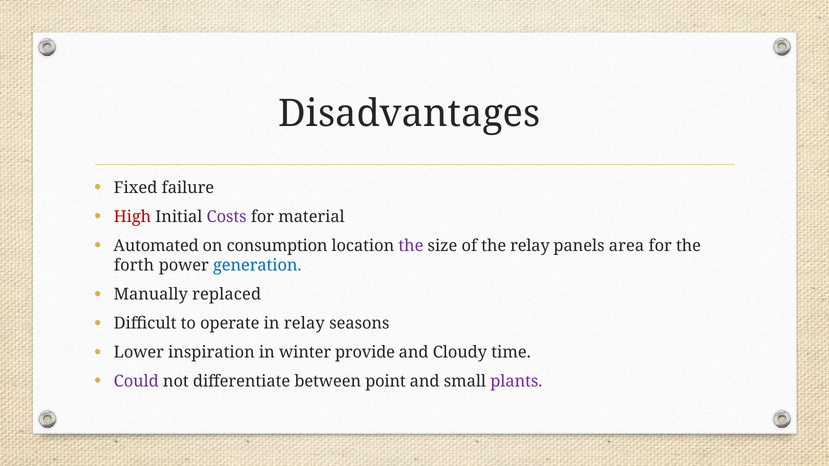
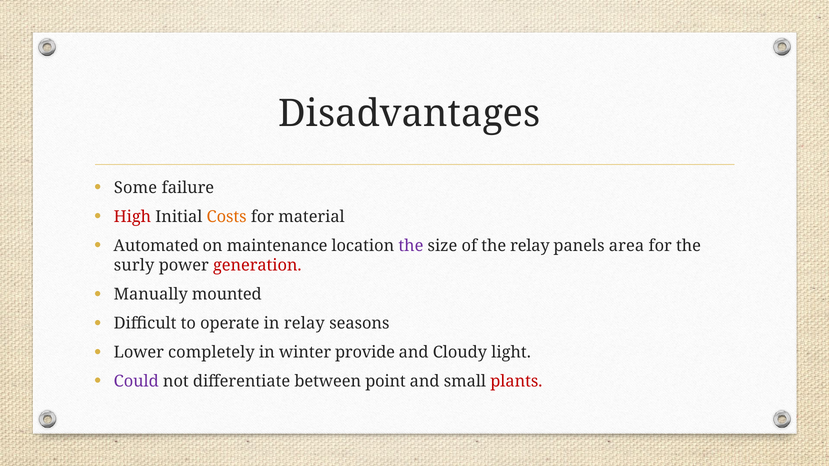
Fixed: Fixed -> Some
Costs colour: purple -> orange
consumption: consumption -> maintenance
forth: forth -> surly
generation colour: blue -> red
replaced: replaced -> mounted
inspiration: inspiration -> completely
time: time -> light
plants colour: purple -> red
